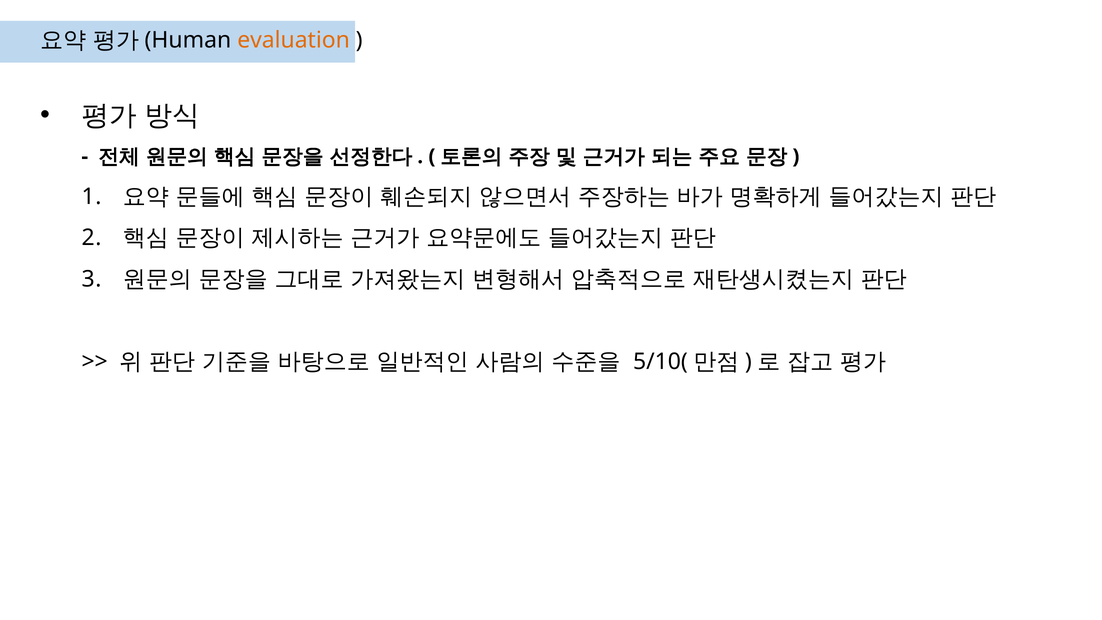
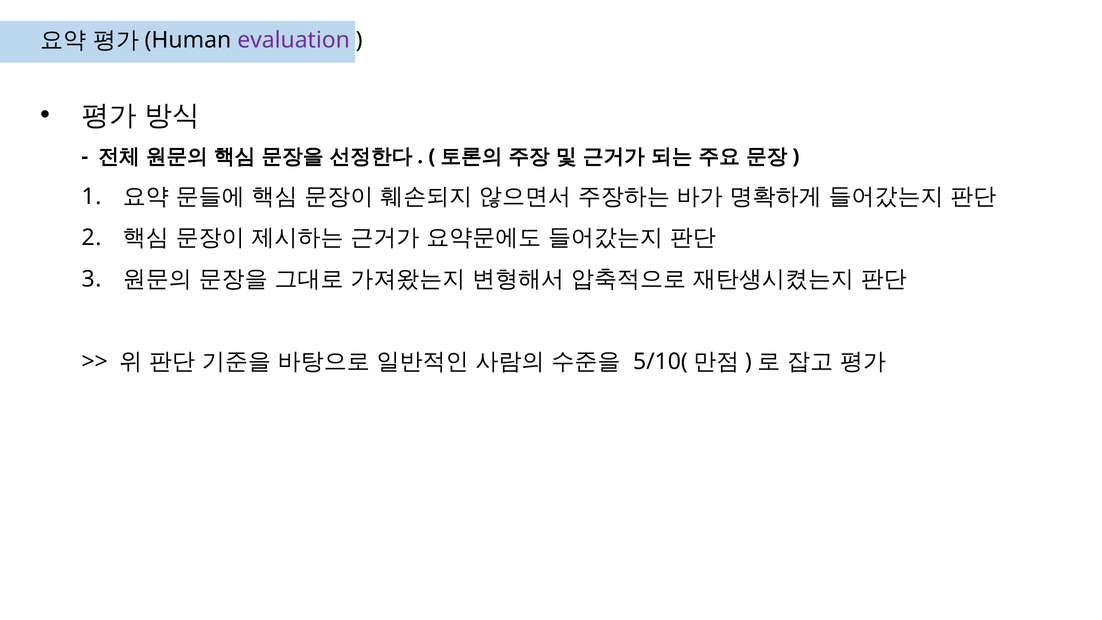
evaluation colour: orange -> purple
